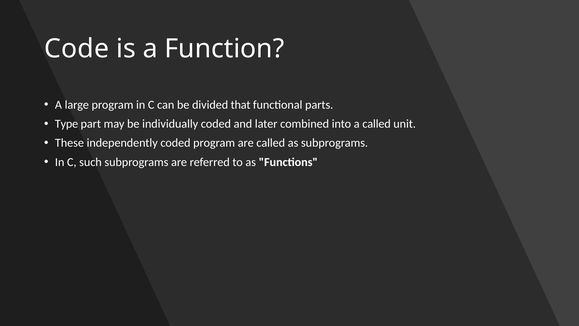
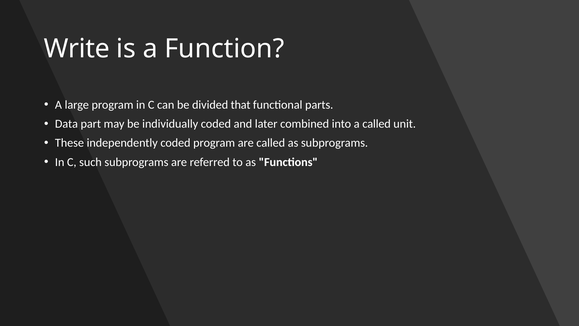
Code: Code -> Write
Type: Type -> Data
